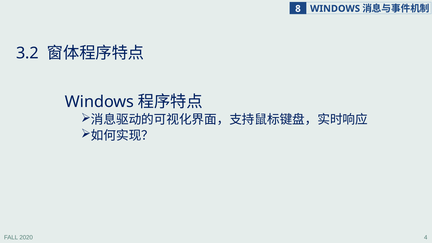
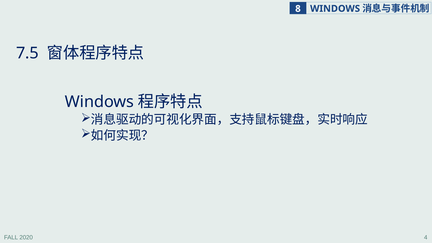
3.2: 3.2 -> 7.5
